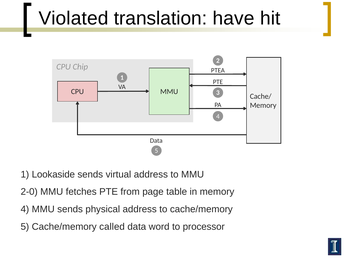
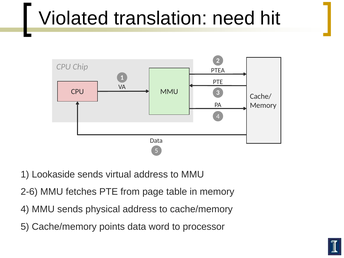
have: have -> need
2-0: 2-0 -> 2-6
called: called -> points
